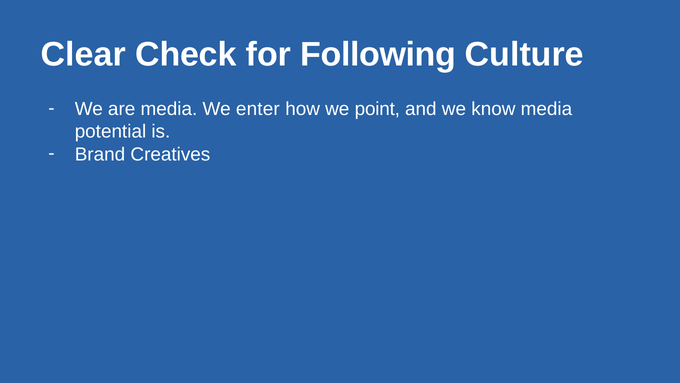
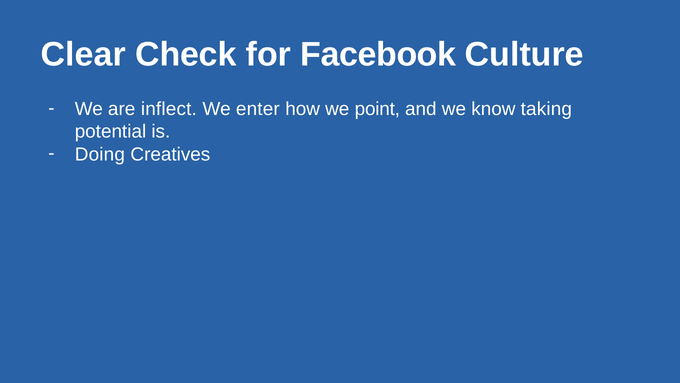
Following: Following -> Facebook
are media: media -> inflect
know media: media -> taking
Brand: Brand -> Doing
